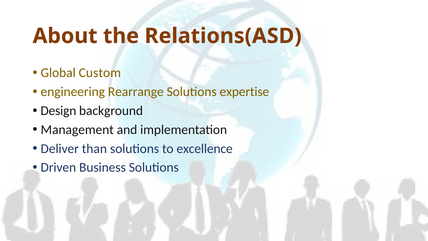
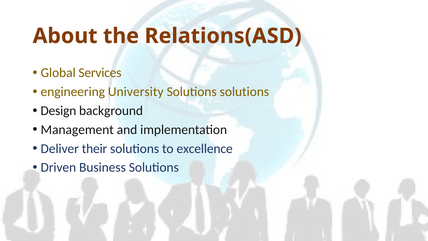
Custom: Custom -> Services
Rearrange: Rearrange -> University
Solutions expertise: expertise -> solutions
than: than -> their
